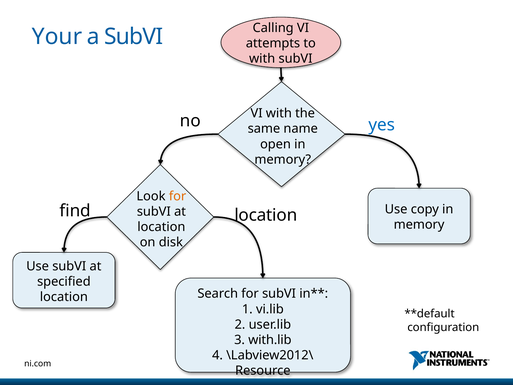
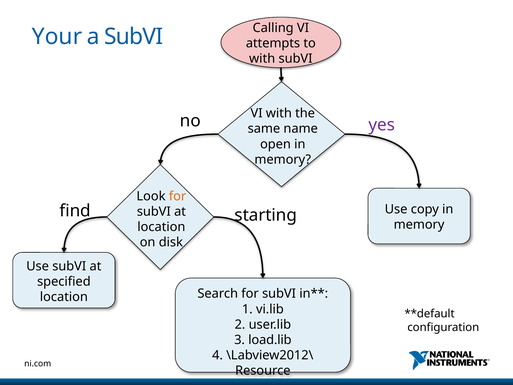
yes colour: blue -> purple
find location: location -> starting
with.lib: with.lib -> load.lib
